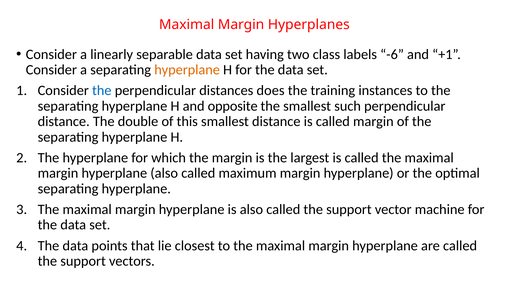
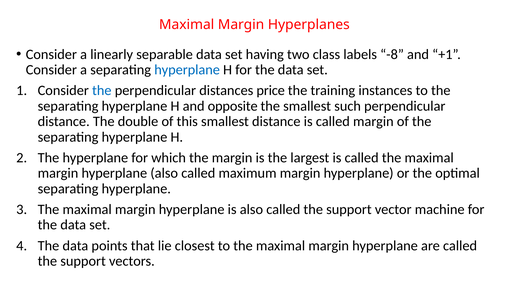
-6: -6 -> -8
hyperplane at (187, 70) colour: orange -> blue
does: does -> price
